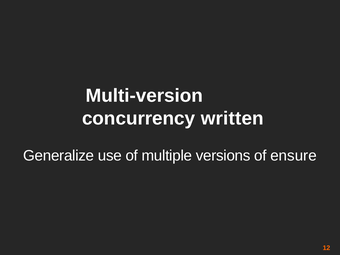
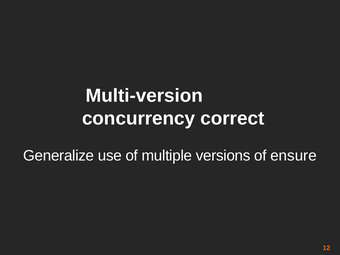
written: written -> correct
